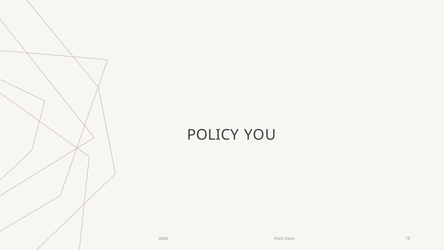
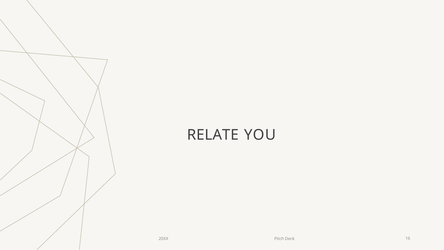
POLICY: POLICY -> RELATE
